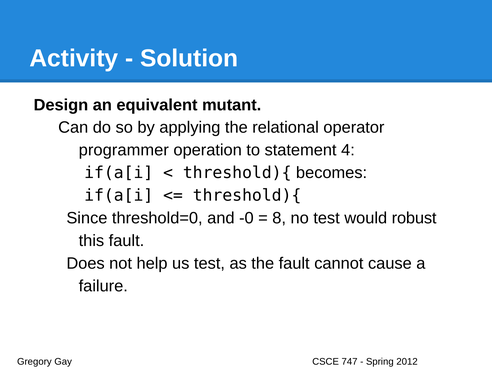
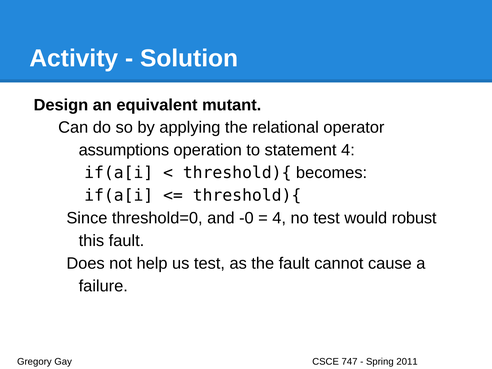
programmer: programmer -> assumptions
8 at (279, 218): 8 -> 4
2012: 2012 -> 2011
